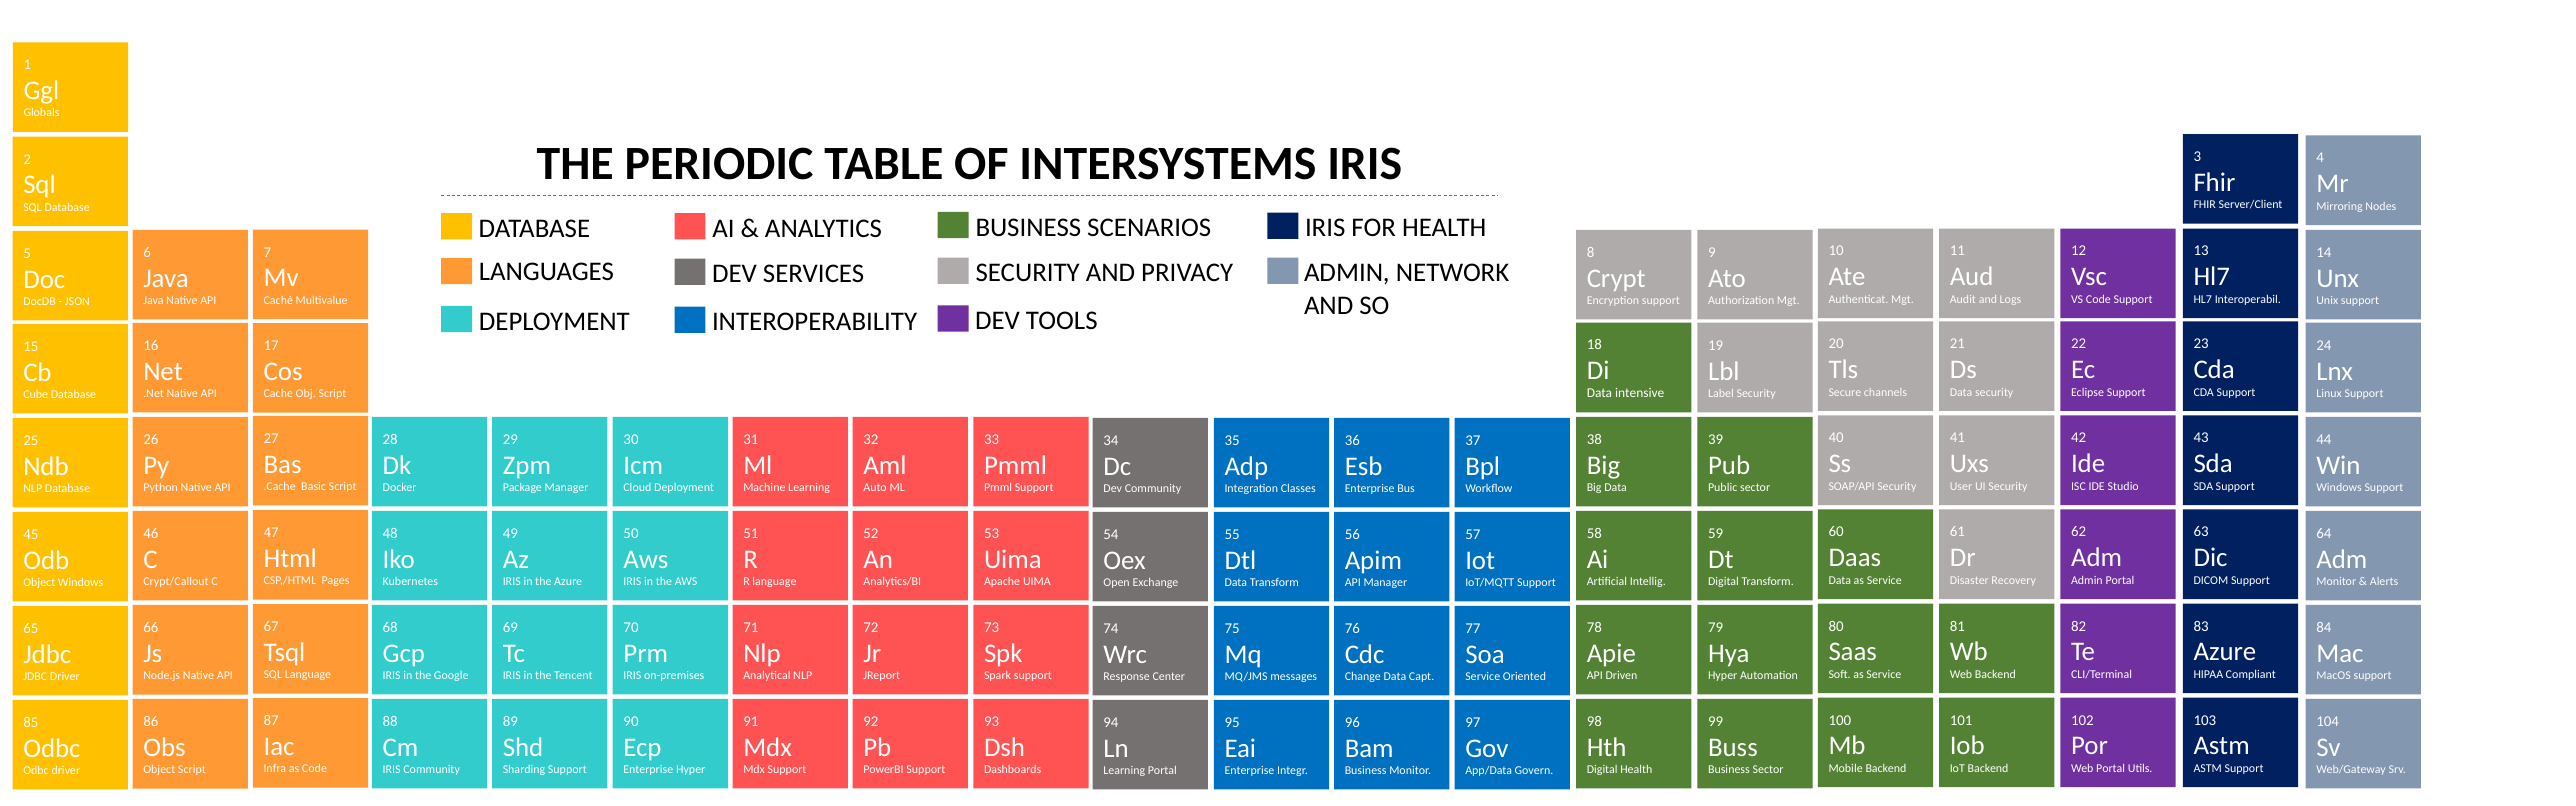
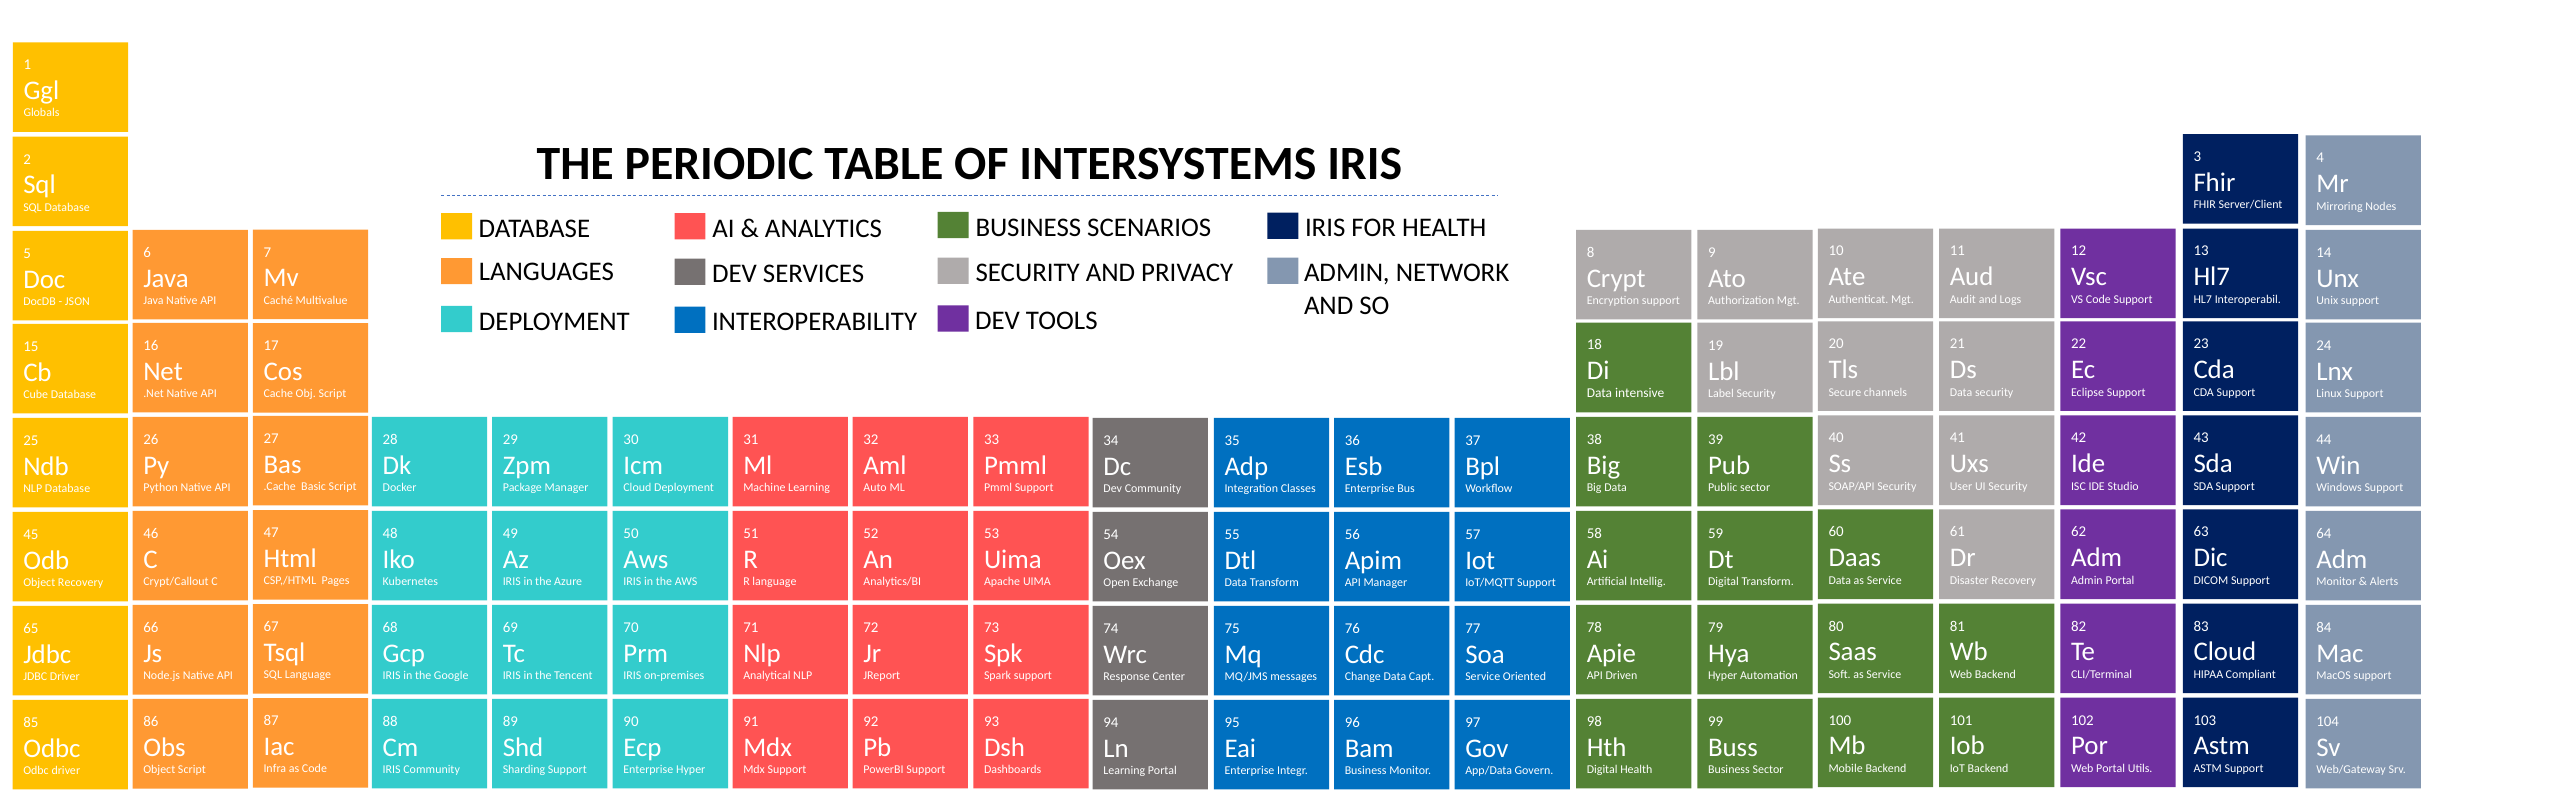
Object Windows: Windows -> Recovery
Azure at (2225, 652): Azure -> Cloud
